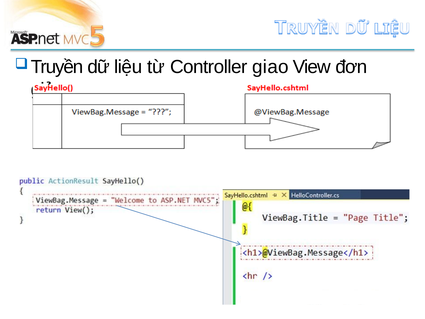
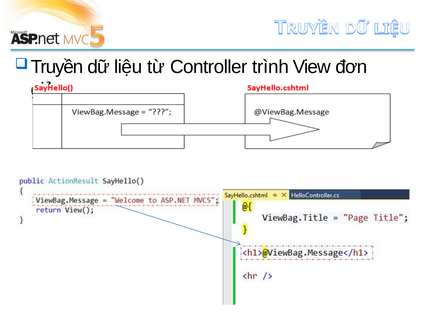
giao: giao -> trình
